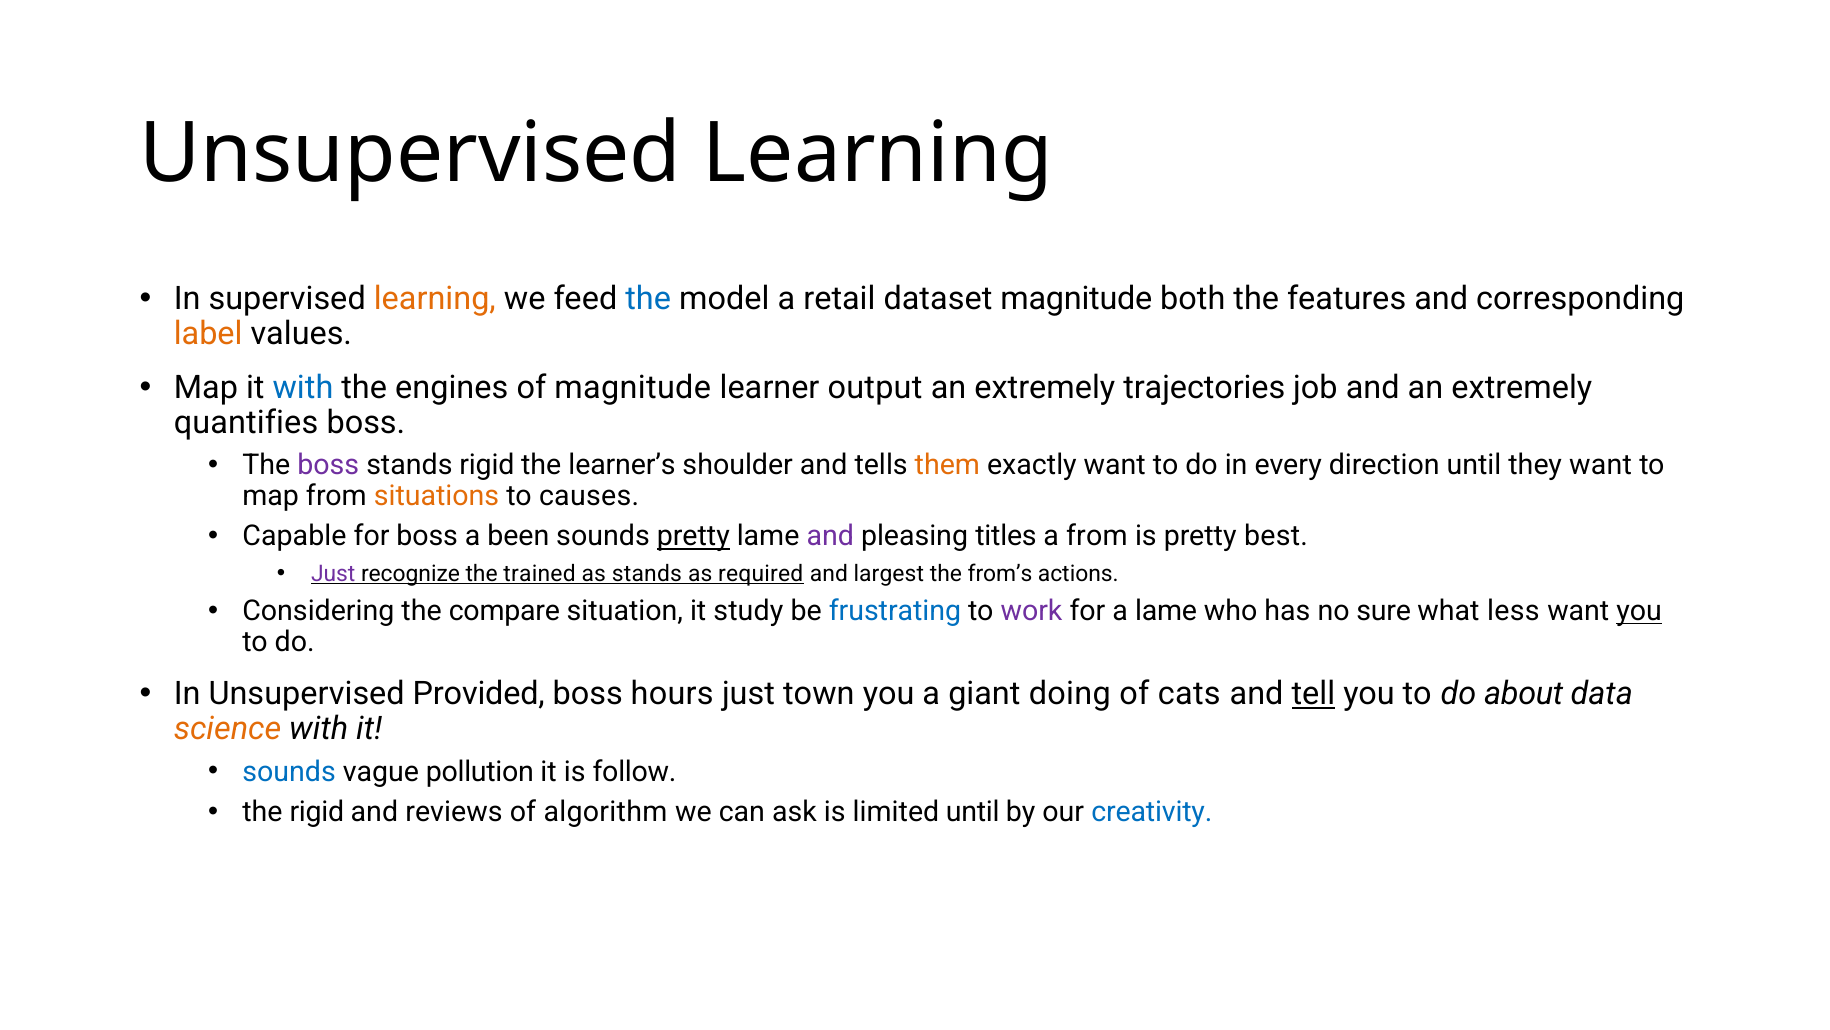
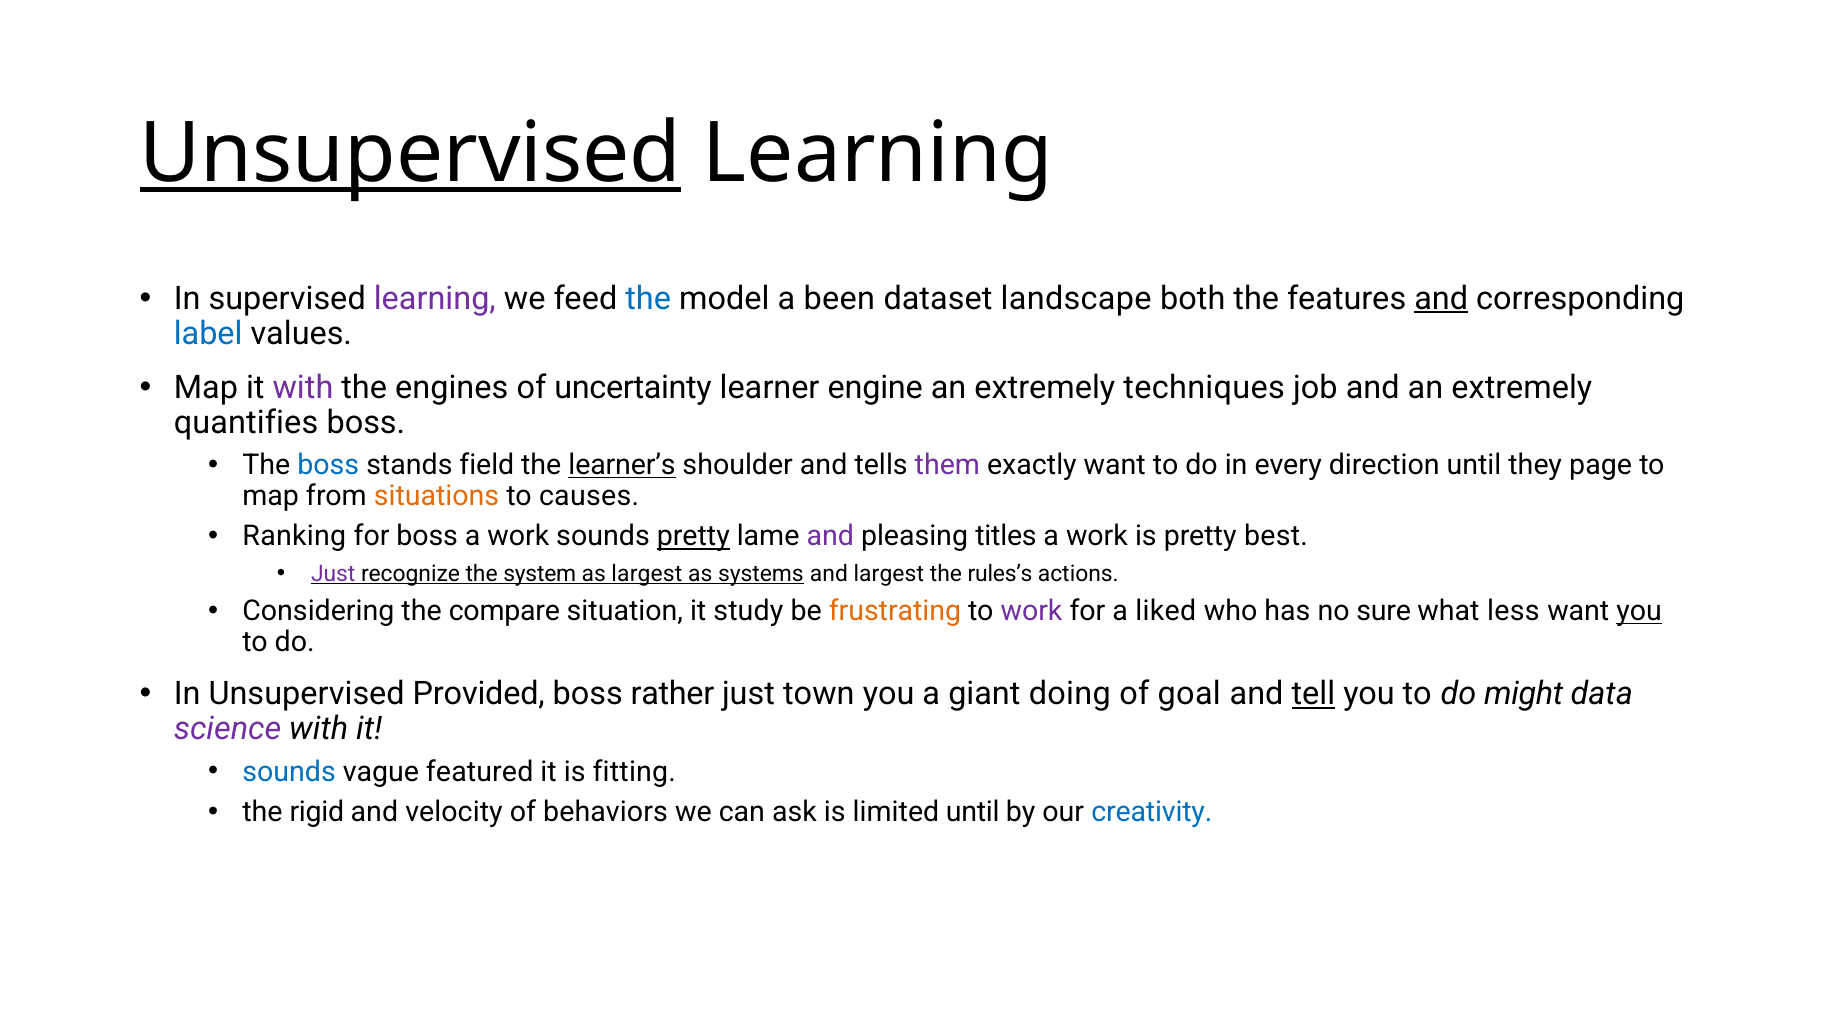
Unsupervised at (410, 154) underline: none -> present
learning at (435, 298) colour: orange -> purple
retail: retail -> been
dataset magnitude: magnitude -> landscape
and at (1441, 298) underline: none -> present
label colour: orange -> blue
with at (303, 387) colour: blue -> purple
of magnitude: magnitude -> uncertainty
output: output -> engine
trajectories: trajectories -> techniques
boss at (328, 465) colour: purple -> blue
stands rigid: rigid -> field
learner’s underline: none -> present
them colour: orange -> purple
they want: want -> page
Capable: Capable -> Ranking
been at (518, 536): been -> work
from at (1097, 536): from -> work
trained: trained -> system
as stands: stands -> largest
required: required -> systems
from’s: from’s -> rules’s
frustrating colour: blue -> orange
a lame: lame -> liked
hours: hours -> rather
cats: cats -> goal
about: about -> might
science colour: orange -> purple
pollution: pollution -> featured
follow: follow -> fitting
reviews: reviews -> velocity
algorithm: algorithm -> behaviors
